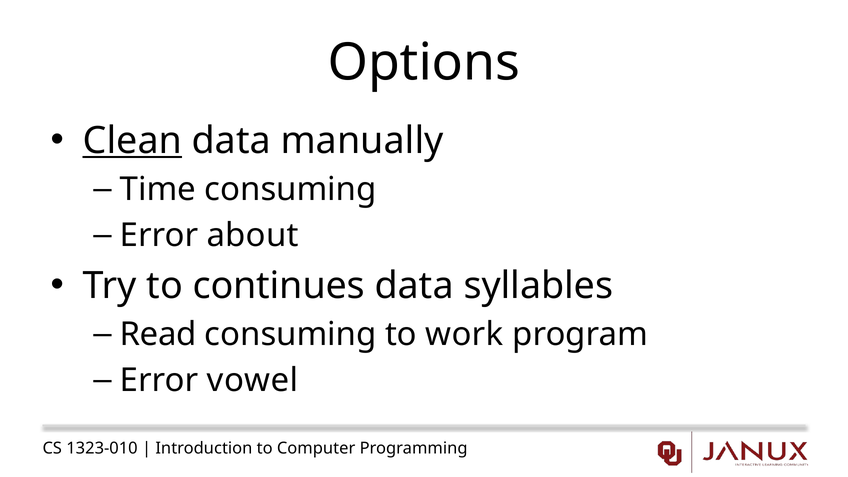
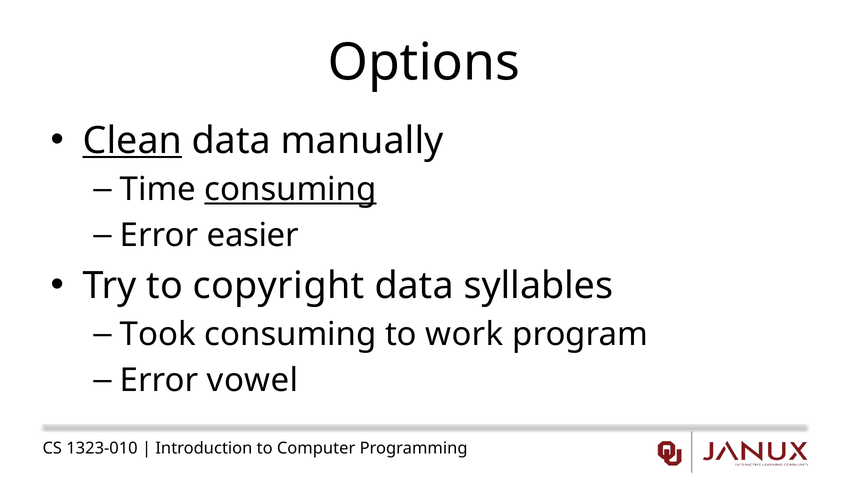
consuming at (290, 189) underline: none -> present
about: about -> easier
continues: continues -> copyright
Read: Read -> Took
